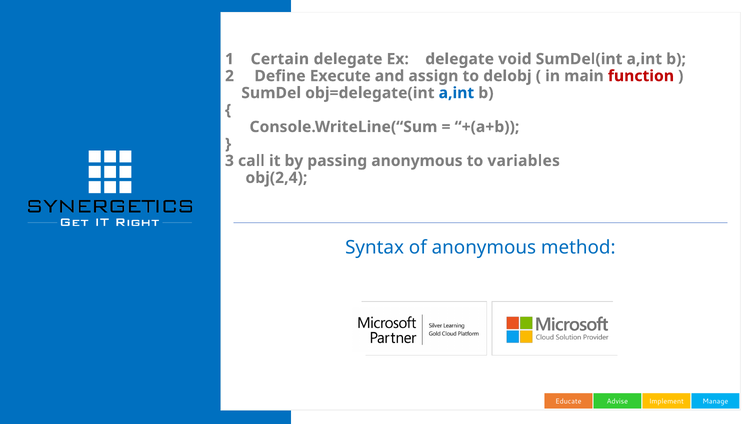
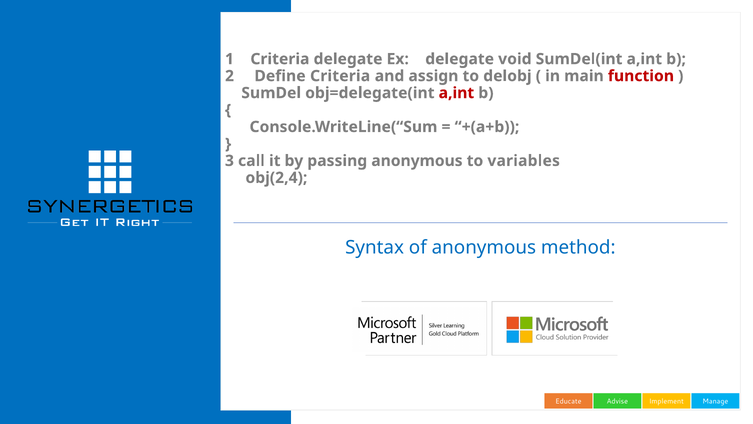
1 Certain: Certain -> Criteria
Define Execute: Execute -> Criteria
a,int at (456, 93) colour: blue -> red
